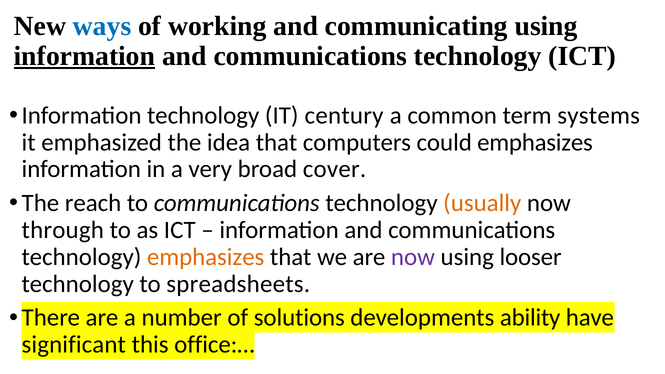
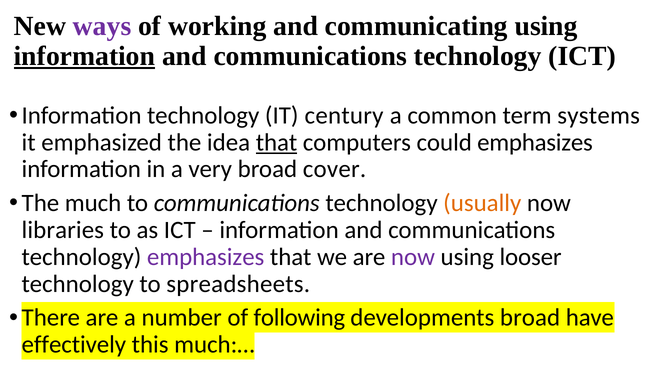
ways colour: blue -> purple
that at (277, 142) underline: none -> present
reach: reach -> much
through: through -> libraries
emphasizes at (206, 257) colour: orange -> purple
solutions: solutions -> following
developments ability: ability -> broad
significant: significant -> effectively
office:…: office:… -> much:…
